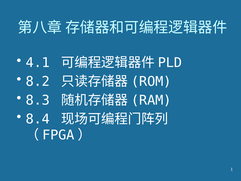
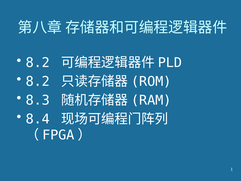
4.1 at (38, 63): 4.1 -> 8.2
